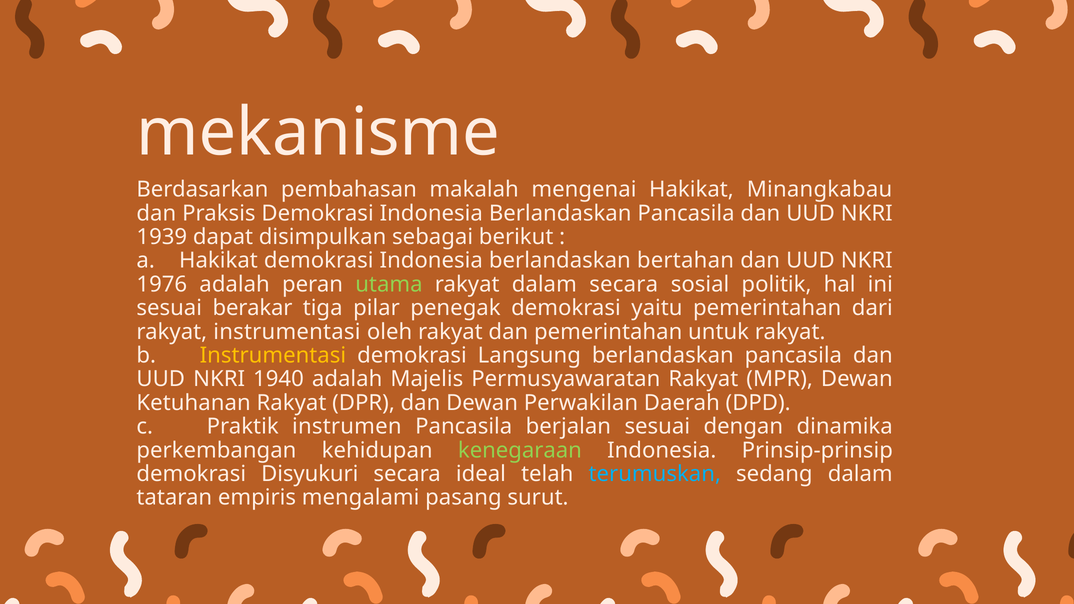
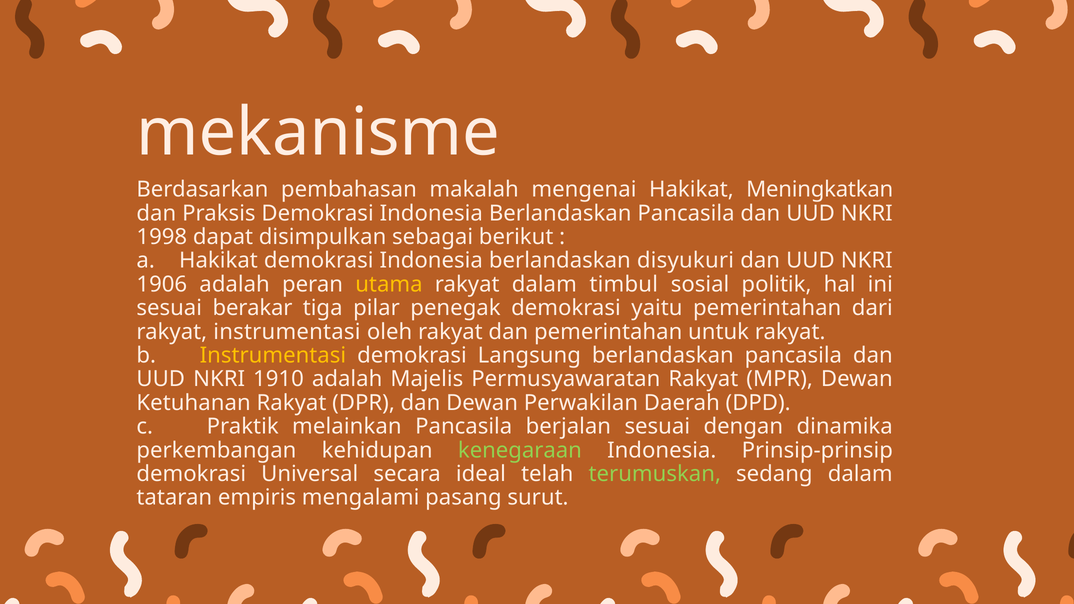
Minangkabau: Minangkabau -> Meningkatkan
1939: 1939 -> 1998
bertahan: bertahan -> disyukuri
1976: 1976 -> 1906
utama colour: light green -> yellow
dalam secara: secara -> timbul
1940: 1940 -> 1910
instrumen: instrumen -> melainkan
Disyukuri: Disyukuri -> Universal
terumuskan colour: light blue -> light green
